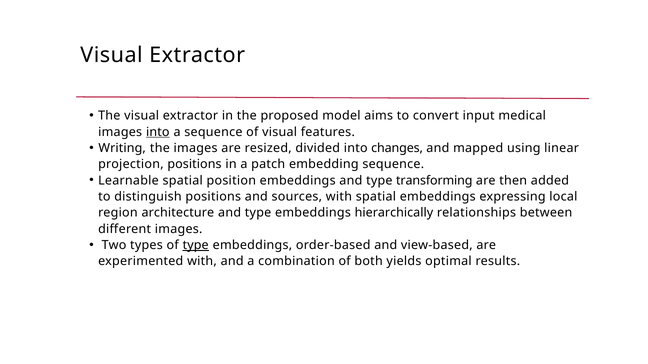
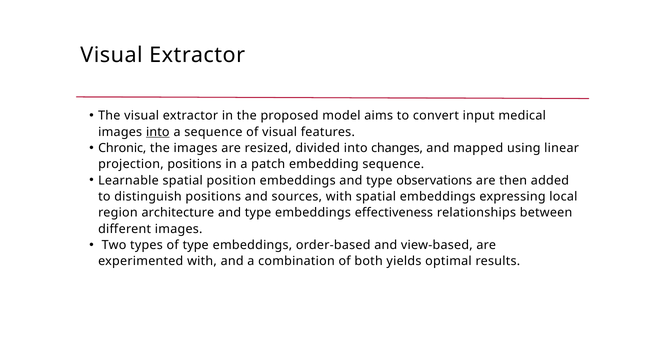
Writing: Writing -> Chronic
transforming: transforming -> observations
hierarchically: hierarchically -> effectiveness
type at (196, 245) underline: present -> none
